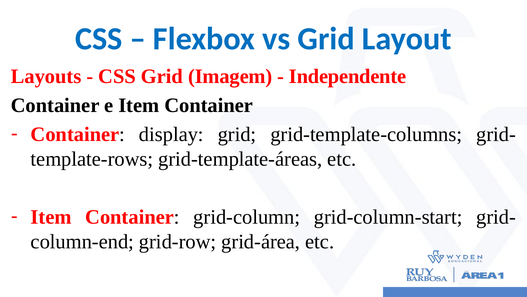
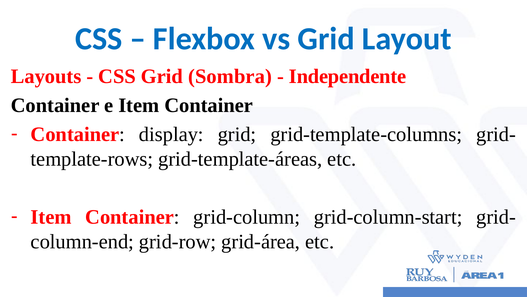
Imagem: Imagem -> Sombra
